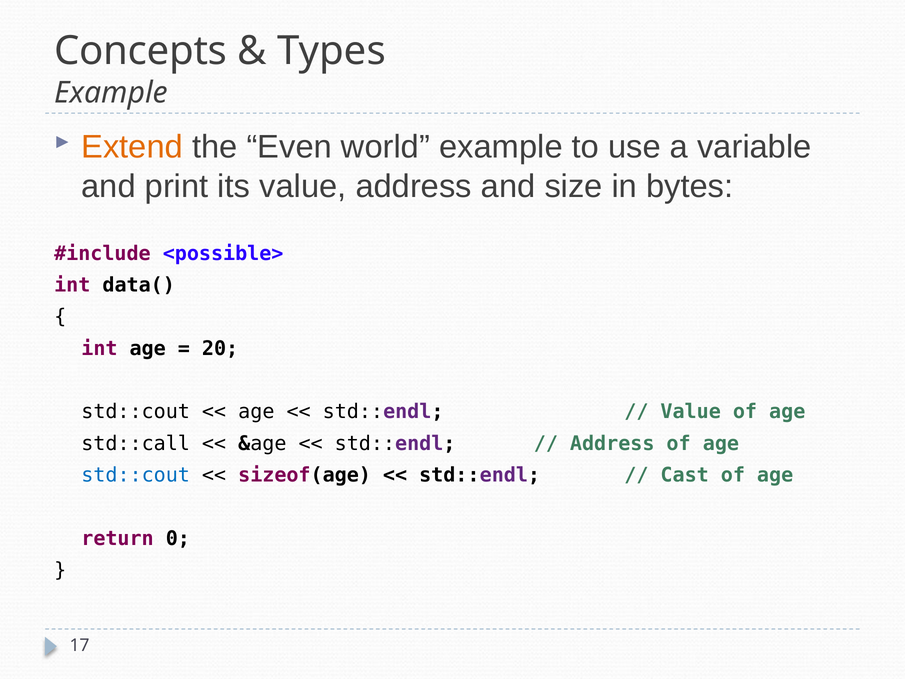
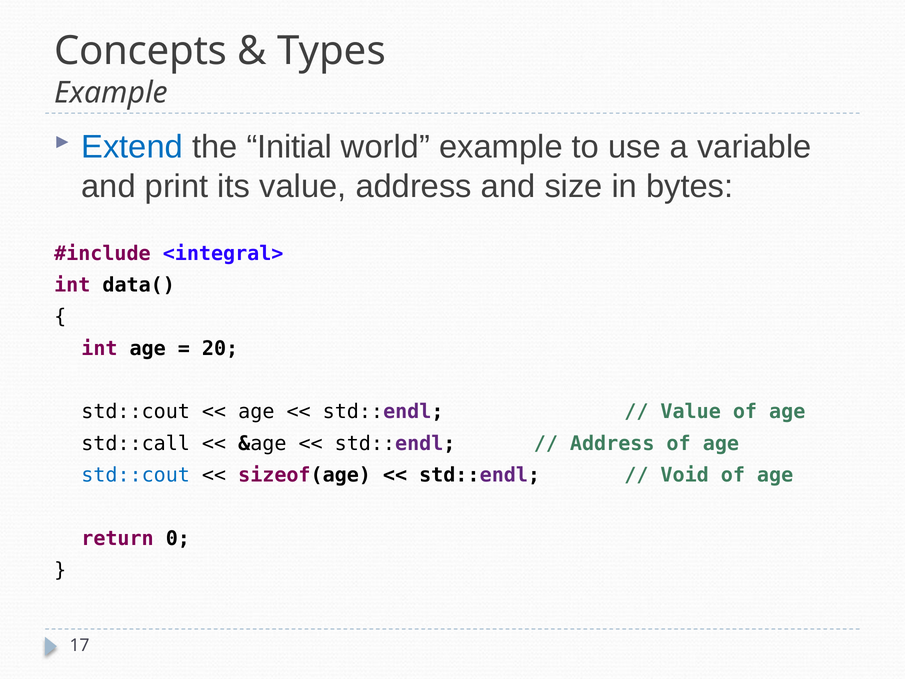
Extend colour: orange -> blue
Even: Even -> Initial
<possible>: <possible> -> <integral>
Cast: Cast -> Void
